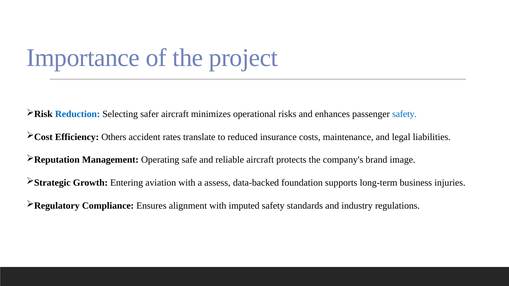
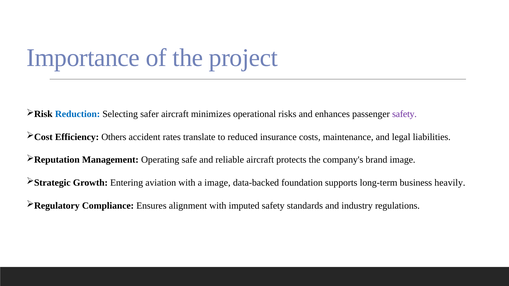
safety at (404, 114) colour: blue -> purple
a assess: assess -> image
injuries: injuries -> heavily
